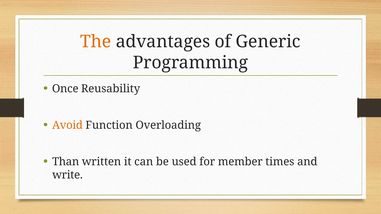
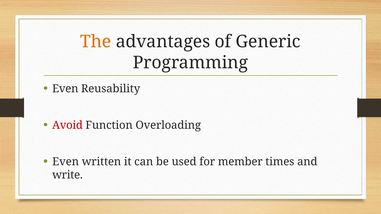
Once at (65, 89): Once -> Even
Avoid colour: orange -> red
Than at (66, 162): Than -> Even
